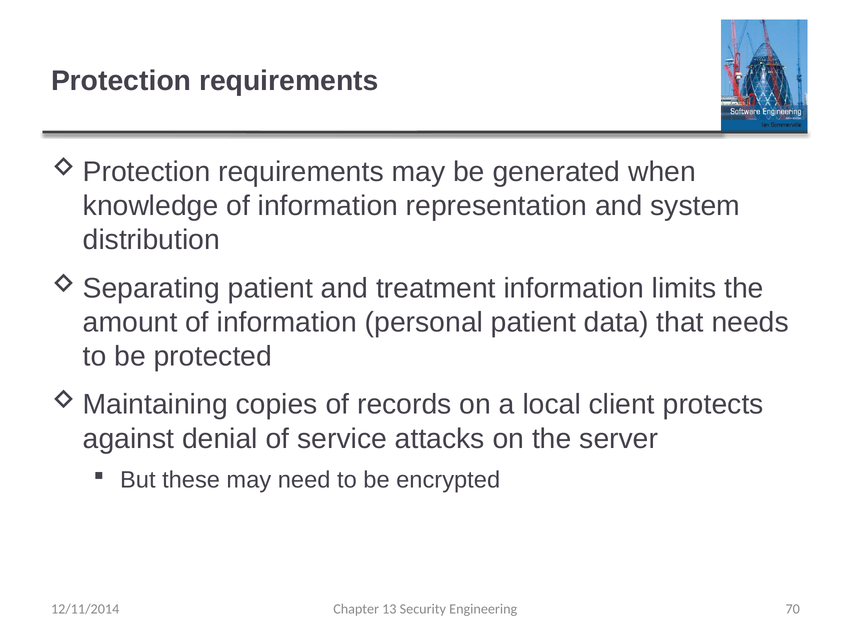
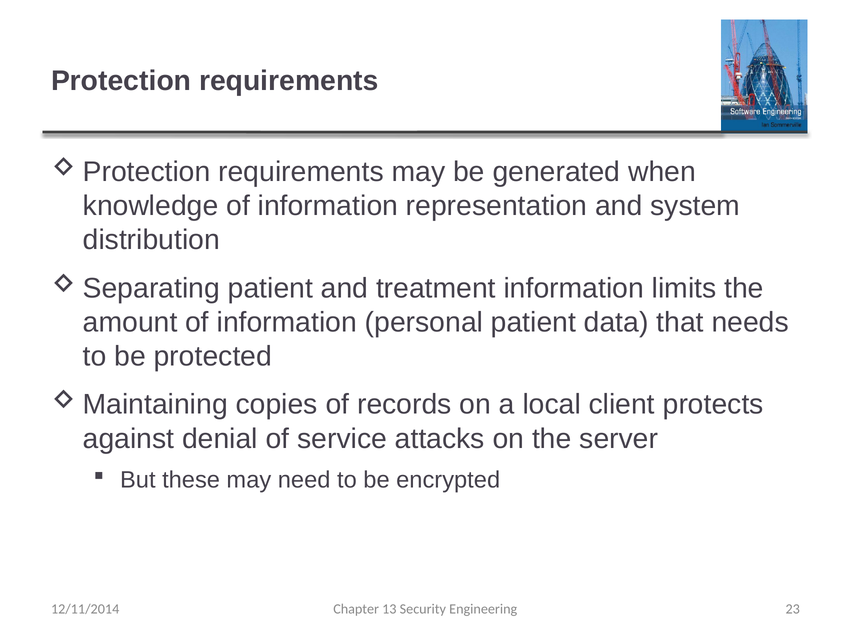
70: 70 -> 23
